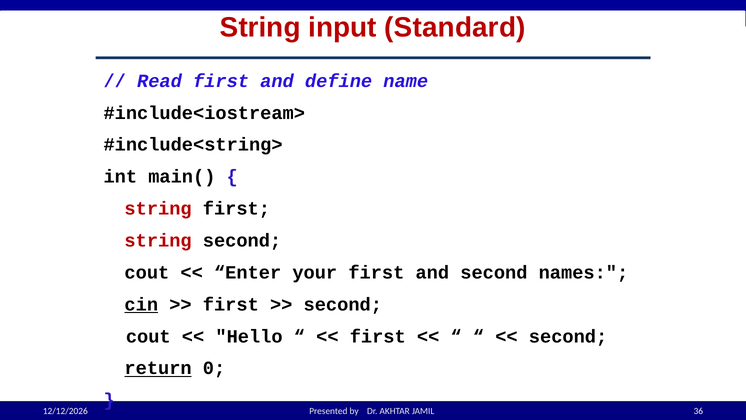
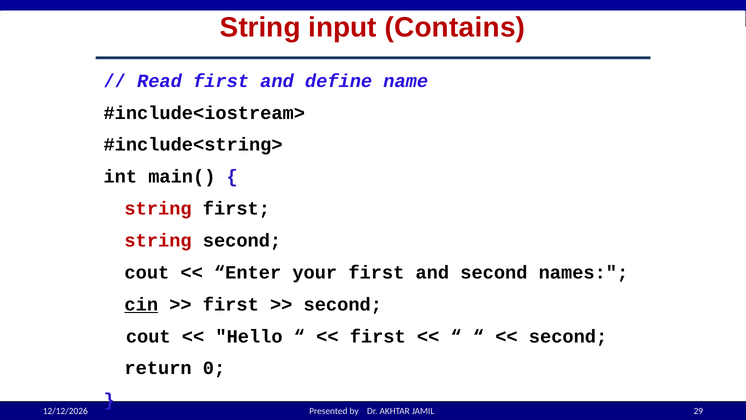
Standard: Standard -> Contains
return underline: present -> none
36: 36 -> 29
